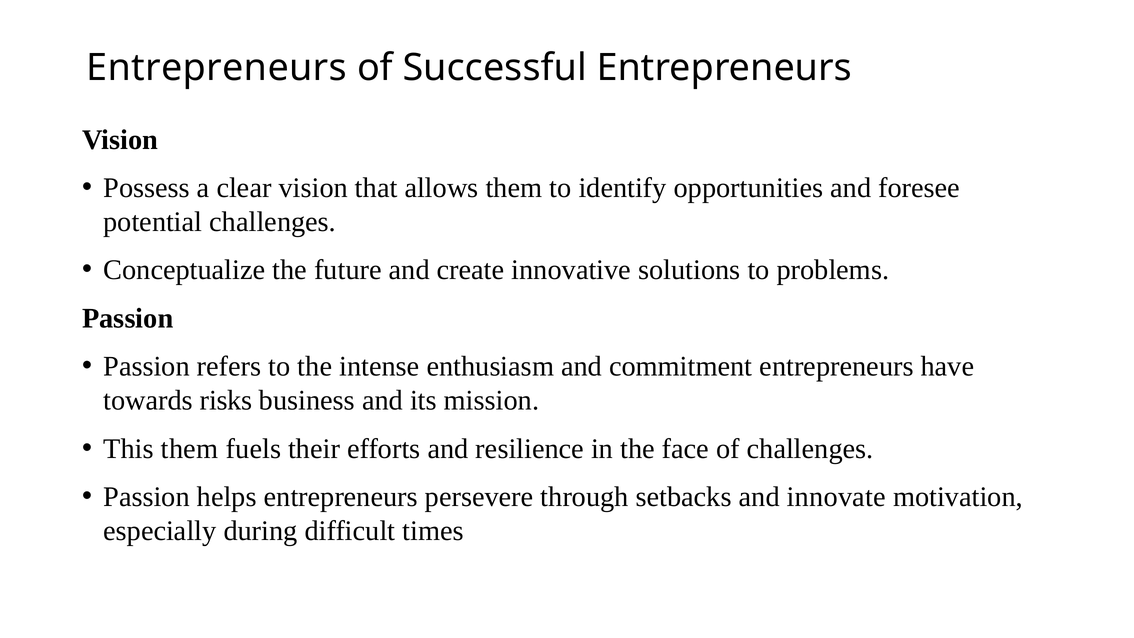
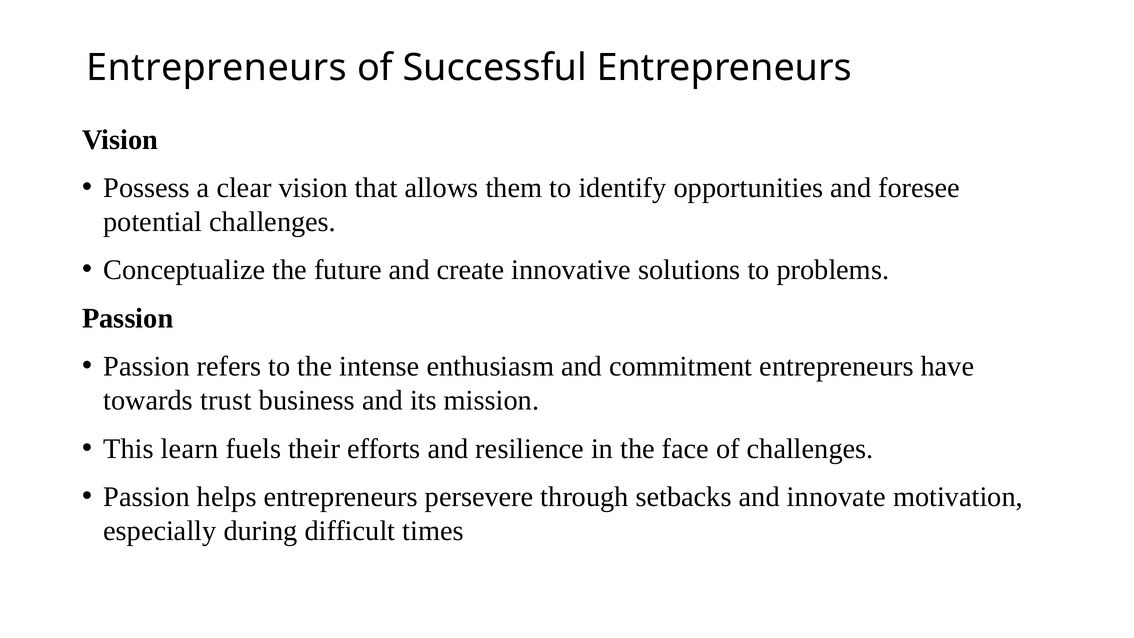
risks: risks -> trust
This them: them -> learn
